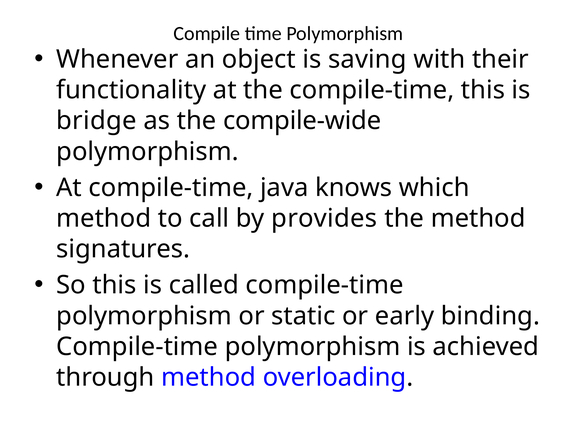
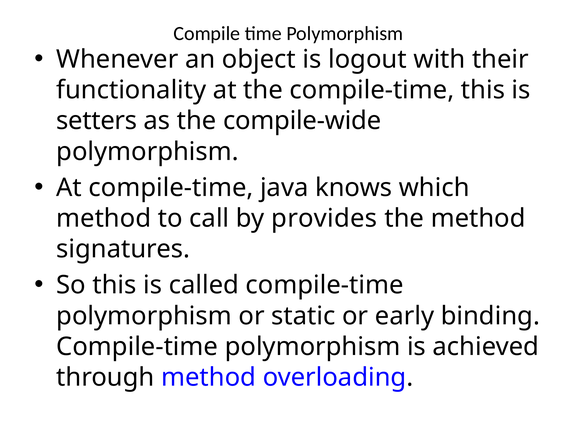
saving: saving -> logout
bridge: bridge -> setters
